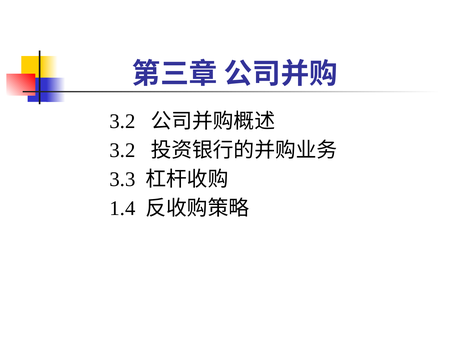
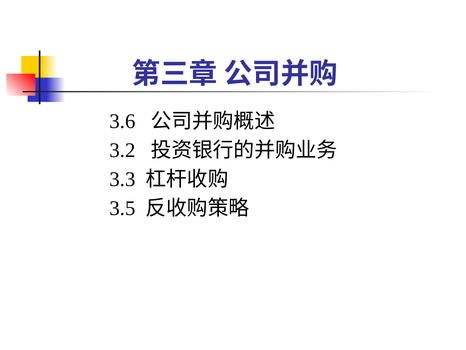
3.2 at (122, 121): 3.2 -> 3.6
1.4: 1.4 -> 3.5
